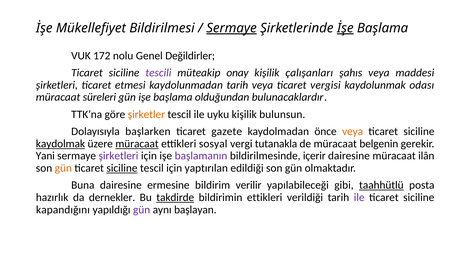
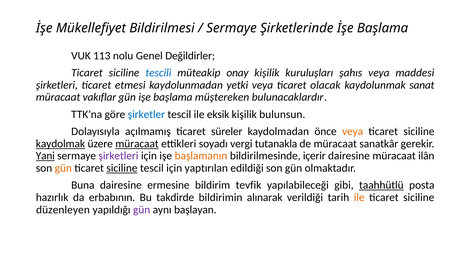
Sermaye at (231, 28) underline: present -> none
İşe at (345, 28) underline: present -> none
172: 172 -> 113
tescili colour: purple -> blue
çalışanları: çalışanları -> kuruluşları
kaydolunmadan tarih: tarih -> yetki
vergisi: vergisi -> olacak
odası: odası -> sanat
süreleri: süreleri -> vakıflar
olduğundan: olduğundan -> müştereken
şirketler colour: orange -> blue
uyku: uyku -> eksik
başlarken: başlarken -> açılmamış
gazete: gazete -> süreler
sosyal: sosyal -> soyadı
belgenin: belgenin -> sanatkâr
Yani underline: none -> present
başlamanın colour: purple -> orange
verilir: verilir -> tevfik
dernekler: dernekler -> erbabının
takdirde underline: present -> none
bildirimin ettikleri: ettikleri -> alınarak
ile at (359, 197) colour: purple -> orange
kapandığını: kapandığını -> düzenleyen
